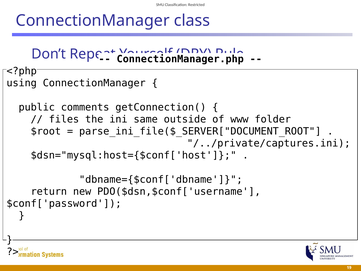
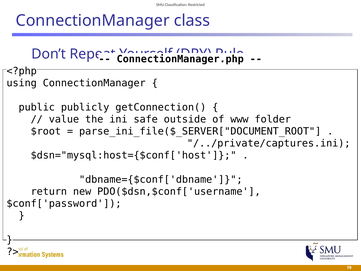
comments: comments -> publicly
files: files -> value
same: same -> safe
